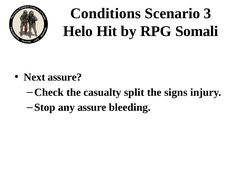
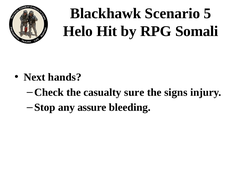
Conditions: Conditions -> Blackhawk
3: 3 -> 5
Next assure: assure -> hands
split: split -> sure
